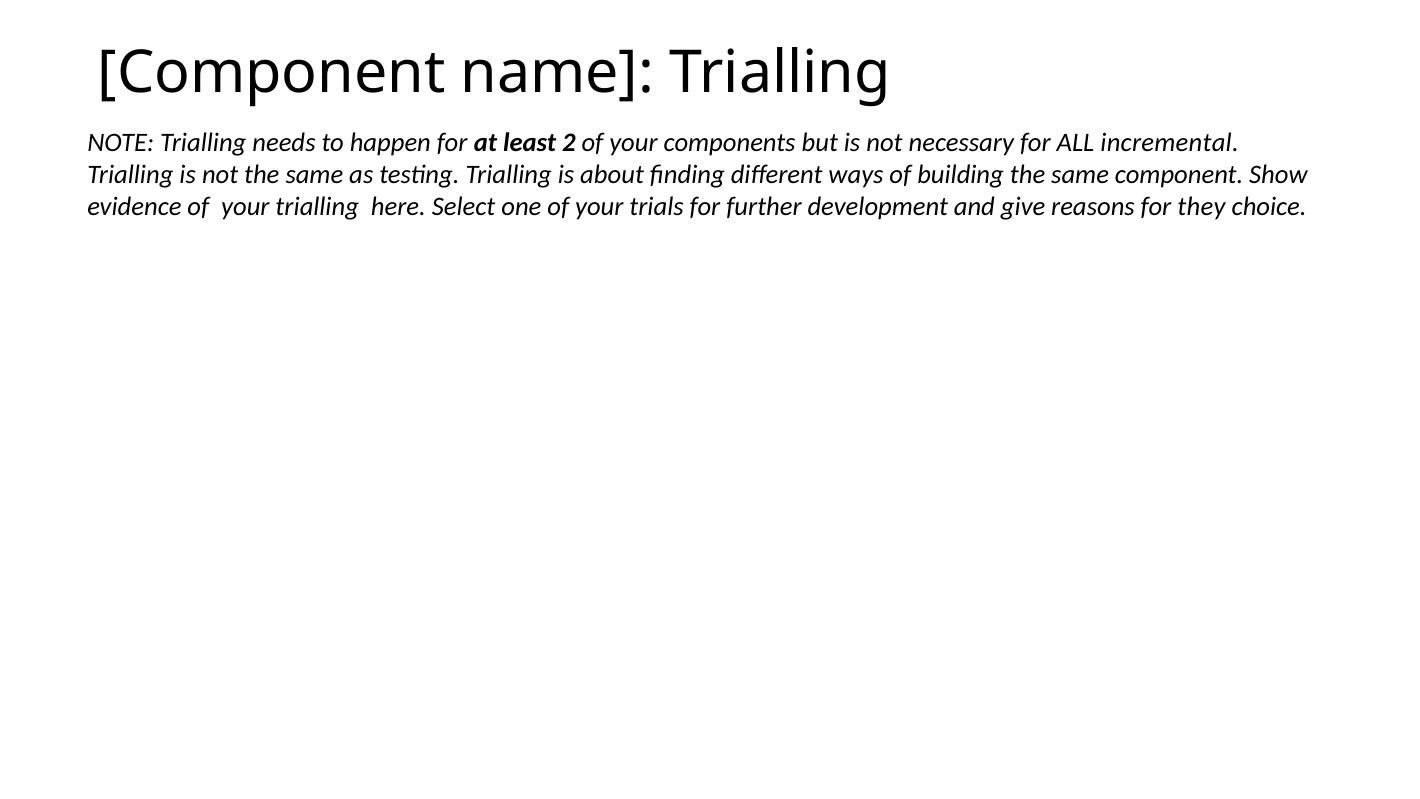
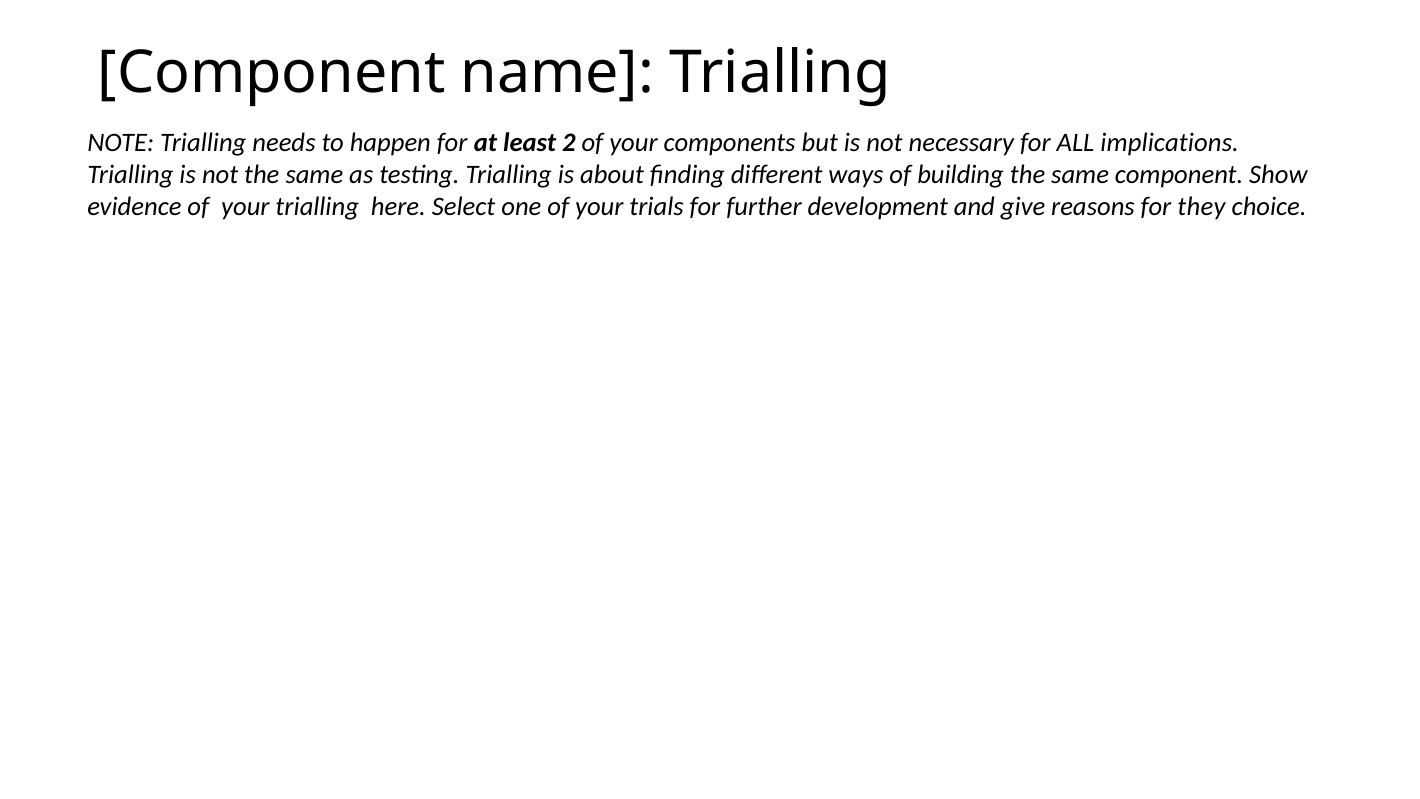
incremental: incremental -> implications
